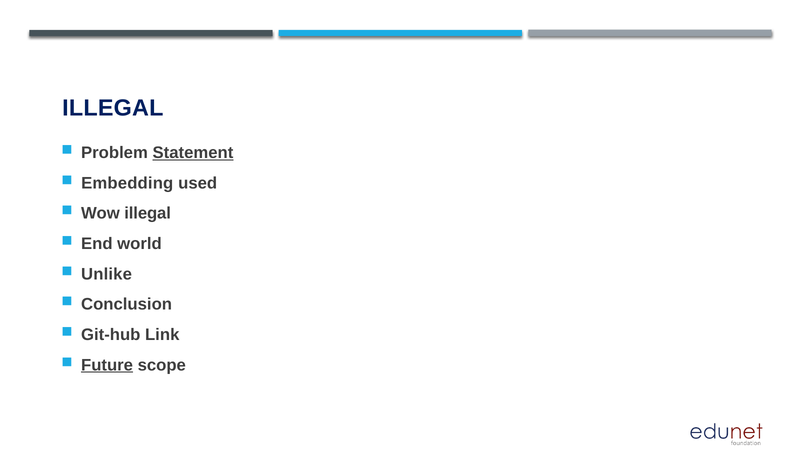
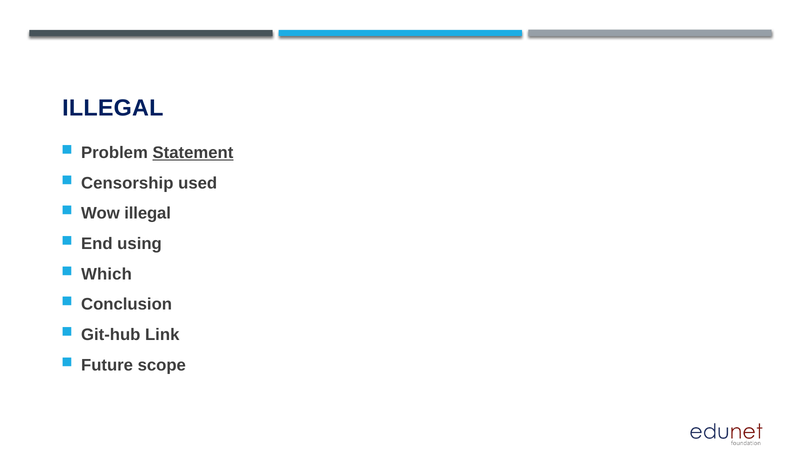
Embedding: Embedding -> Censorship
world: world -> using
Unlike: Unlike -> Which
Future underline: present -> none
